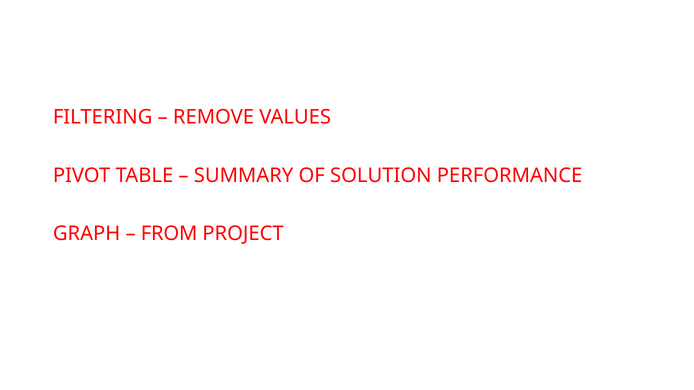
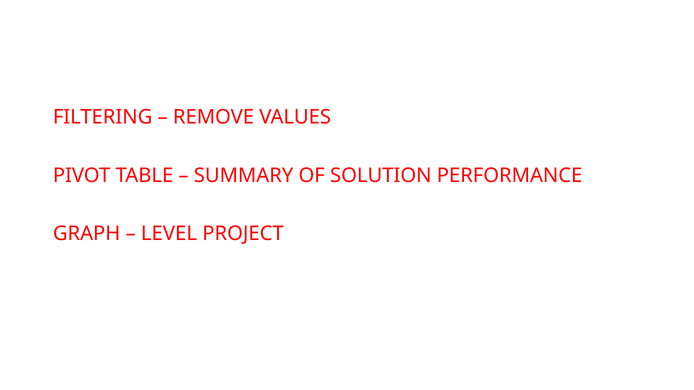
FROM: FROM -> LEVEL
